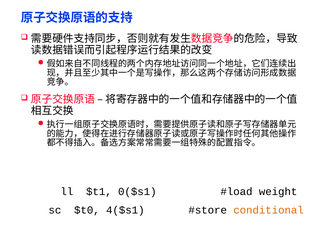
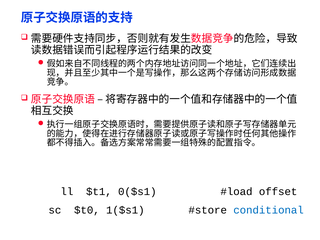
weight: weight -> offset
4($s1: 4($s1 -> 1($s1
conditional colour: orange -> blue
